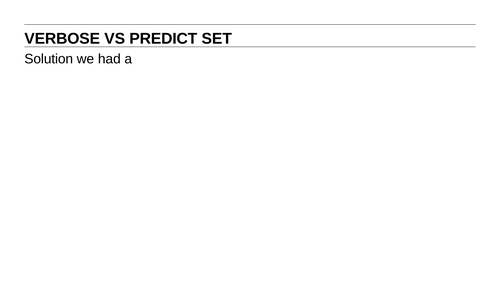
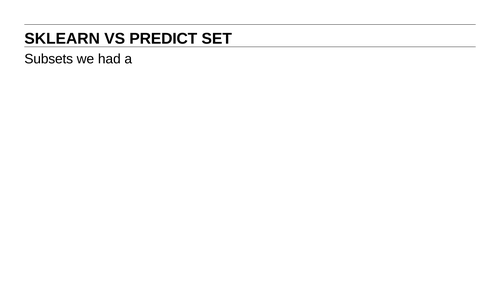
VERBOSE: VERBOSE -> SKLEARN
Solution: Solution -> Subsets
